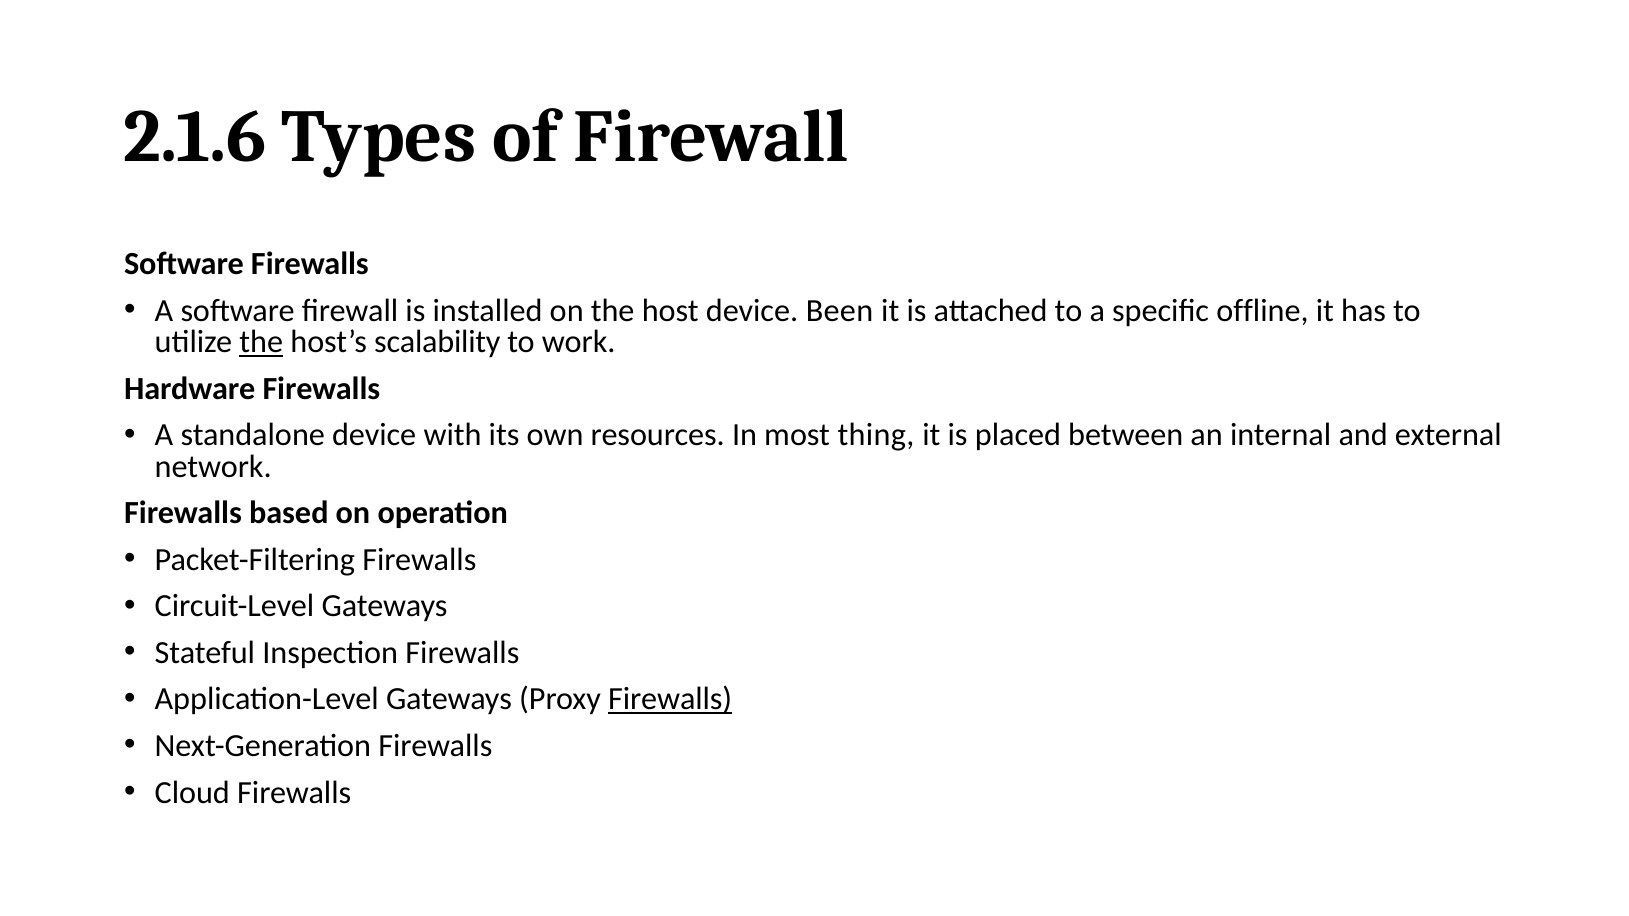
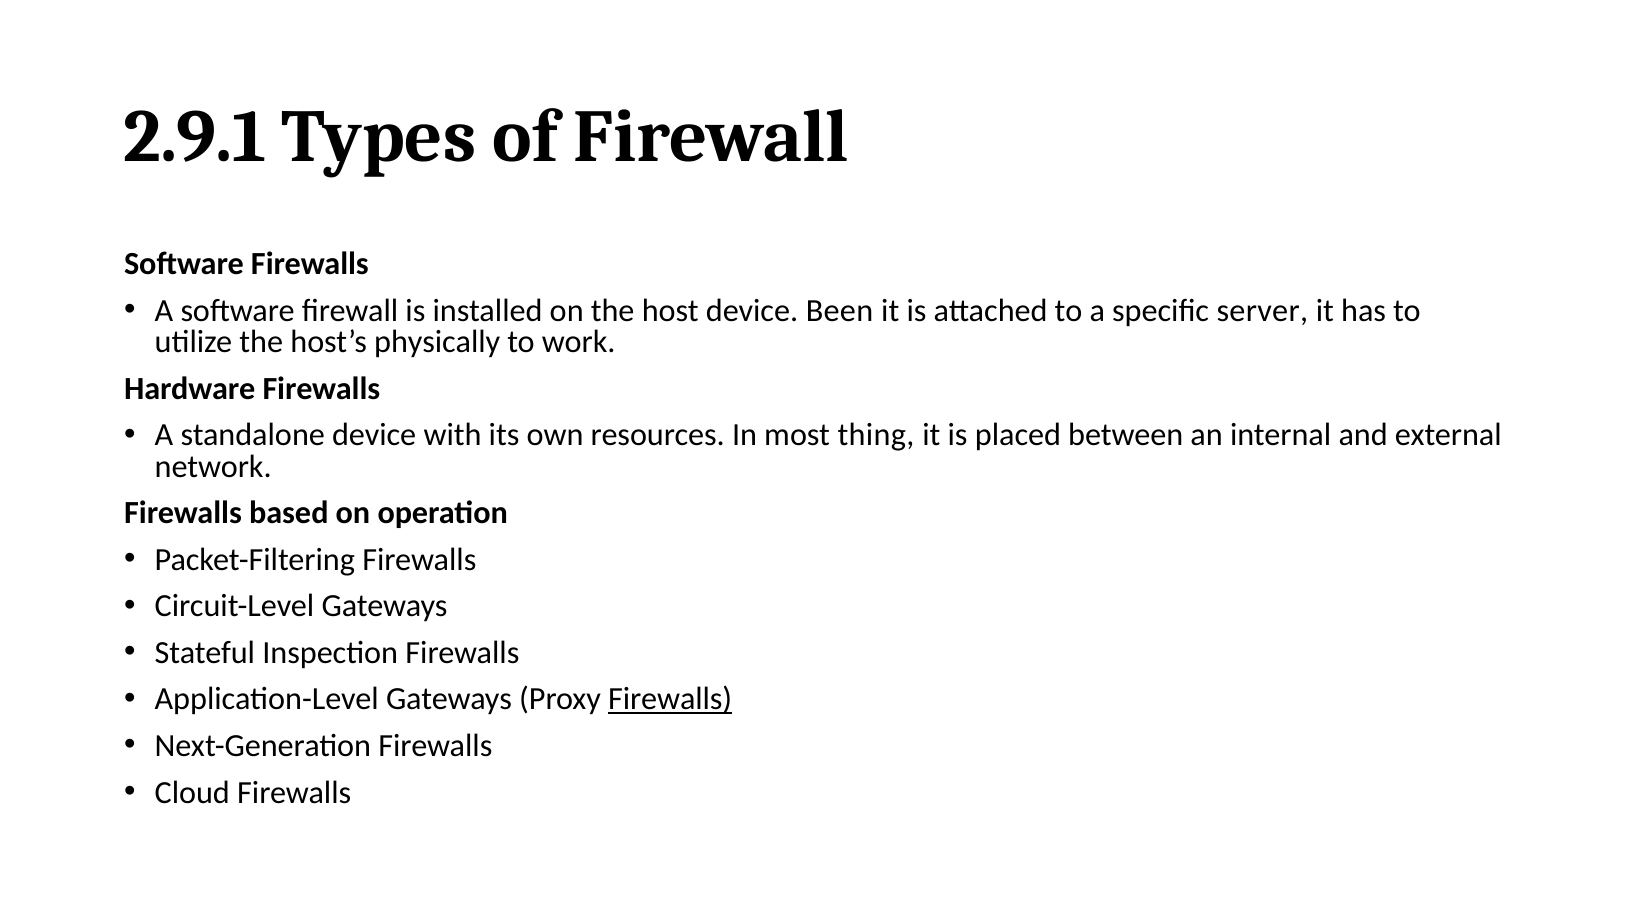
2.1.6: 2.1.6 -> 2.9.1
offline: offline -> server
the at (261, 342) underline: present -> none
scalability: scalability -> physically
